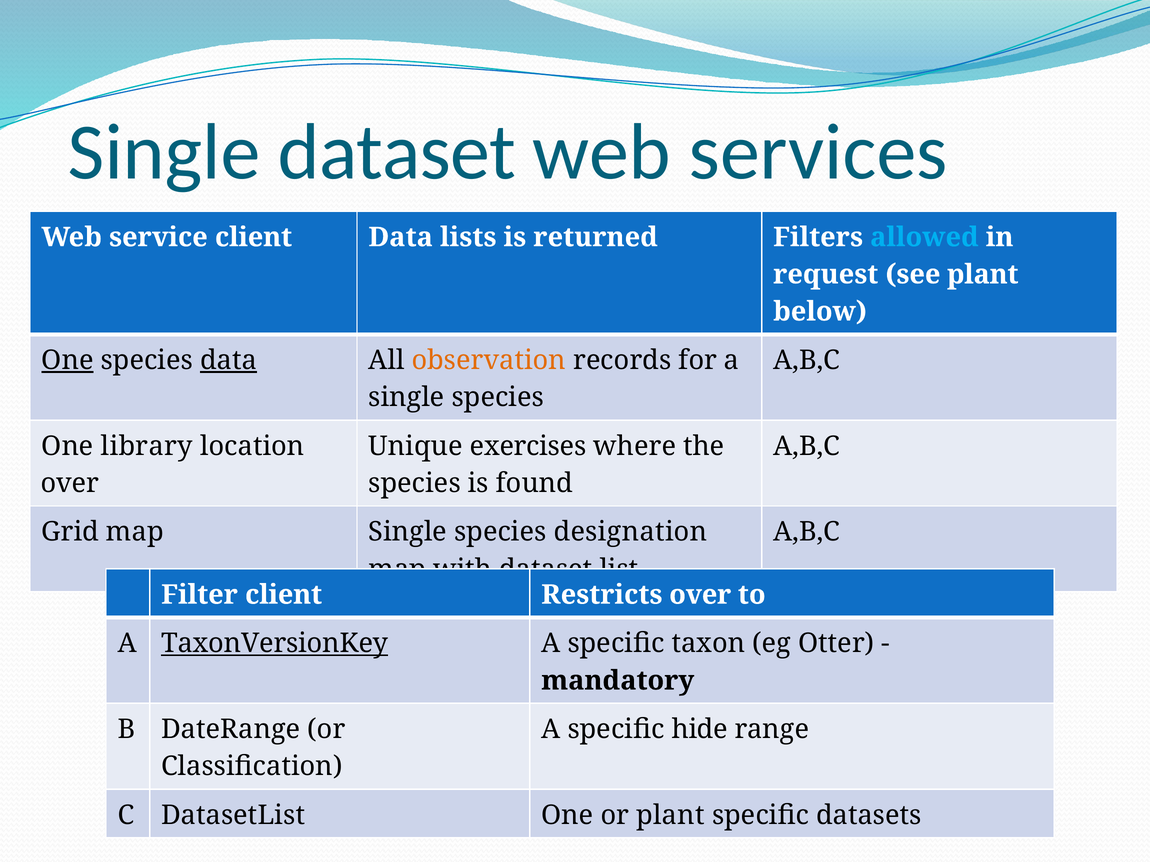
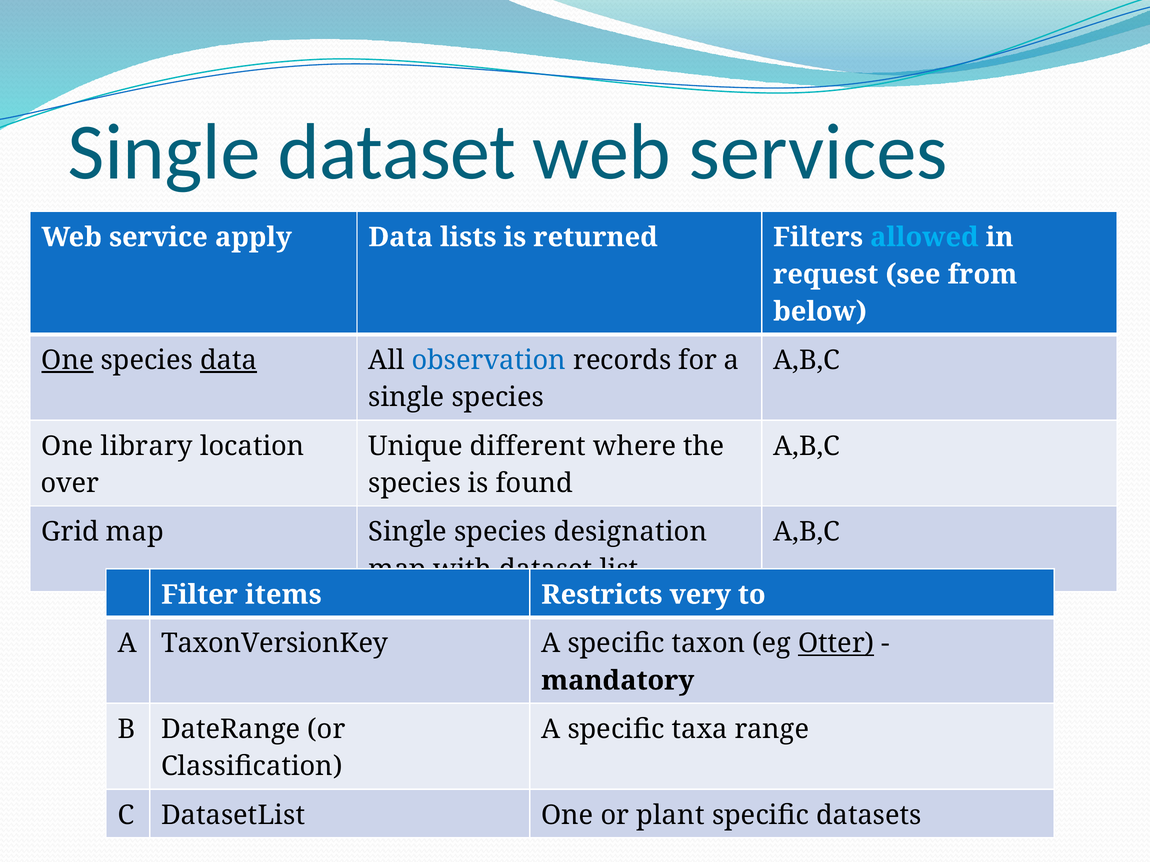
service client: client -> apply
see plant: plant -> from
observation colour: orange -> blue
exercises: exercises -> different
Filter client: client -> items
Restricts over: over -> very
TaxonVersionKey underline: present -> none
Otter underline: none -> present
hide: hide -> taxa
